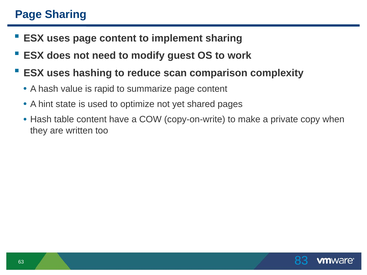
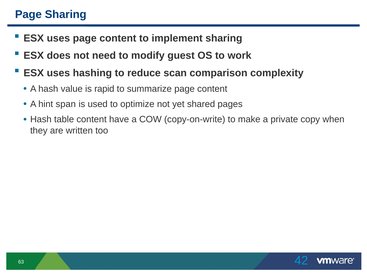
state: state -> span
83: 83 -> 42
